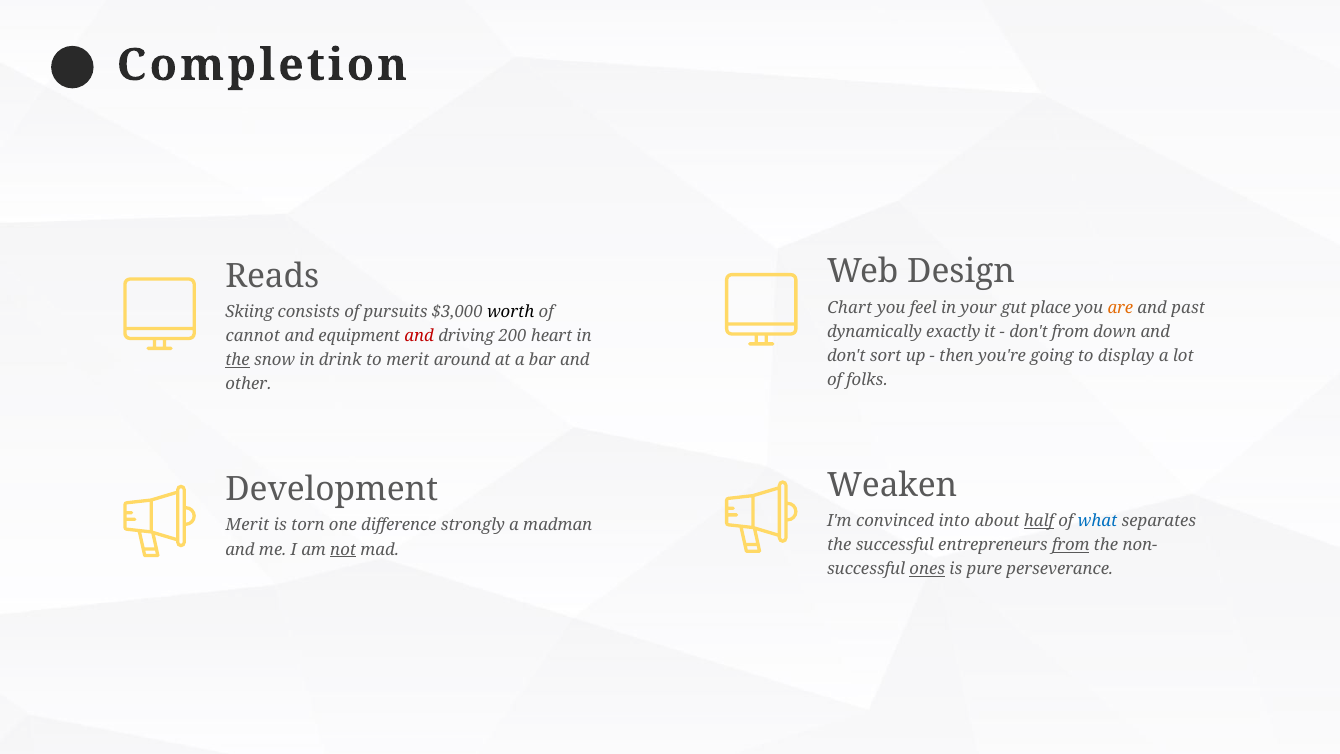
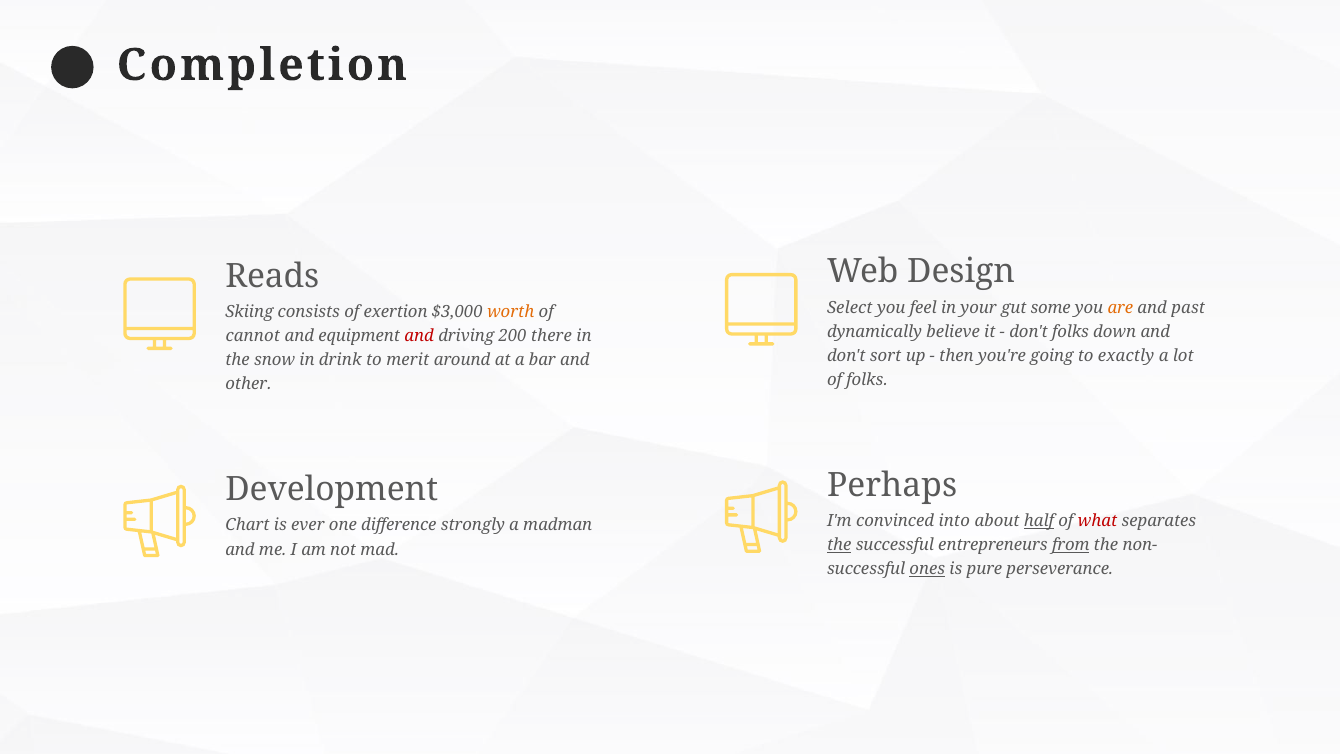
Chart: Chart -> Select
place: place -> some
pursuits: pursuits -> exertion
worth colour: black -> orange
exactly: exactly -> believe
don't from: from -> folks
heart: heart -> there
display: display -> exactly
the at (238, 360) underline: present -> none
Weaken: Weaken -> Perhaps
what colour: blue -> red
Merit at (247, 525): Merit -> Chart
torn: torn -> ever
the at (839, 545) underline: none -> present
not underline: present -> none
